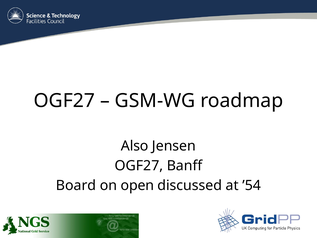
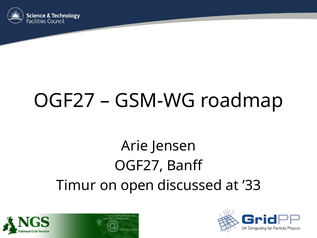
Also: Also -> Arie
Board: Board -> Timur
’54: ’54 -> ’33
